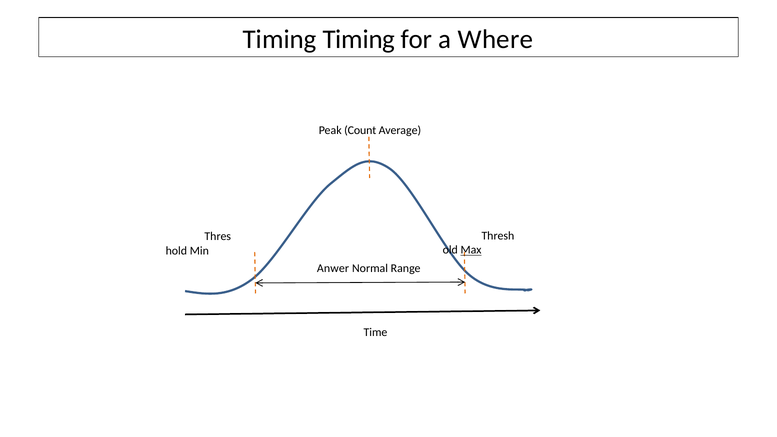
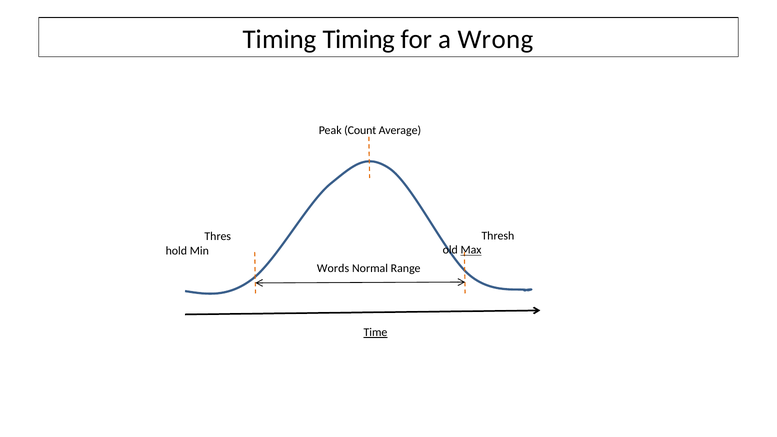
Where: Where -> Wrong
Anwer: Anwer -> Words
Time underline: none -> present
